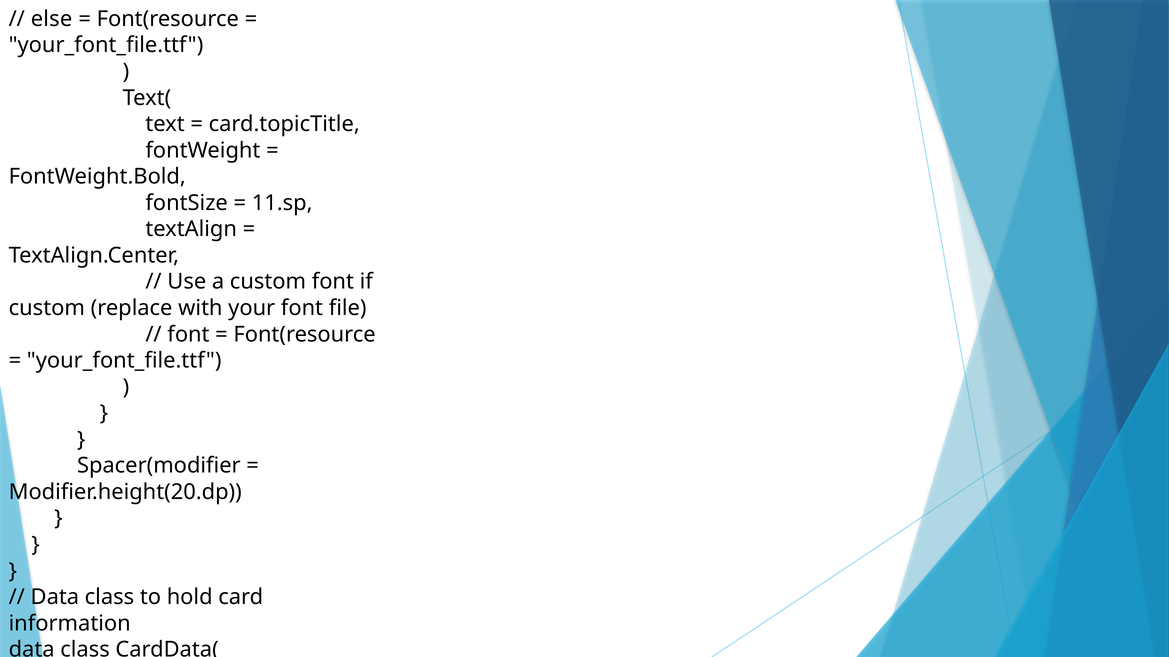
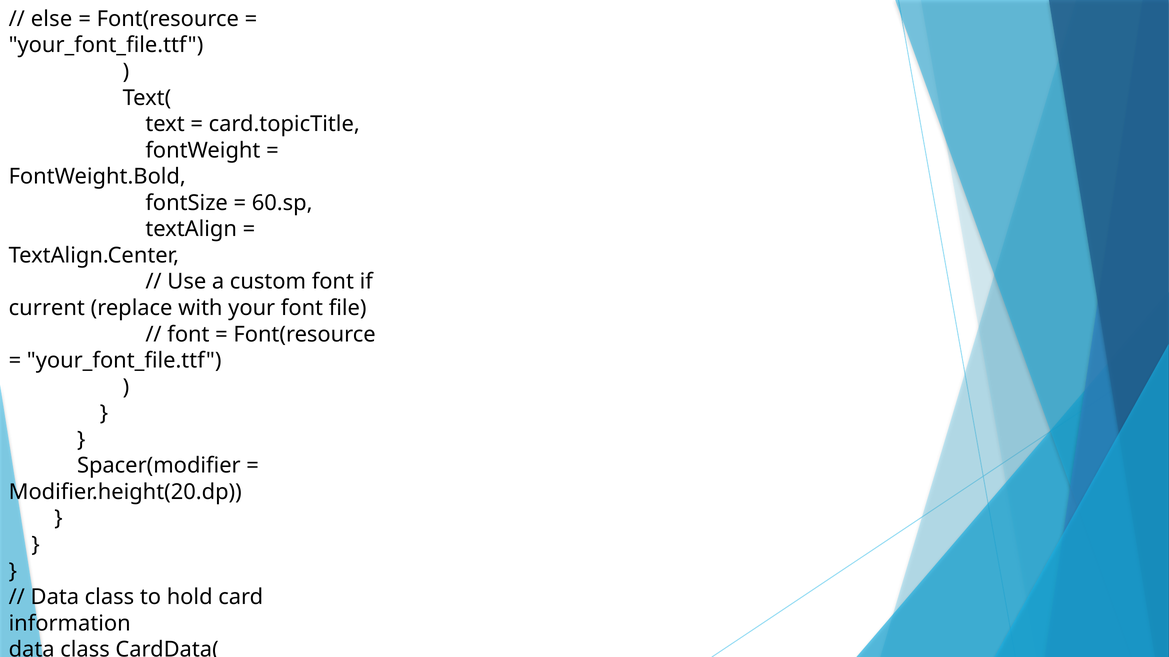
11.sp: 11.sp -> 60.sp
custom at (47, 308): custom -> current
